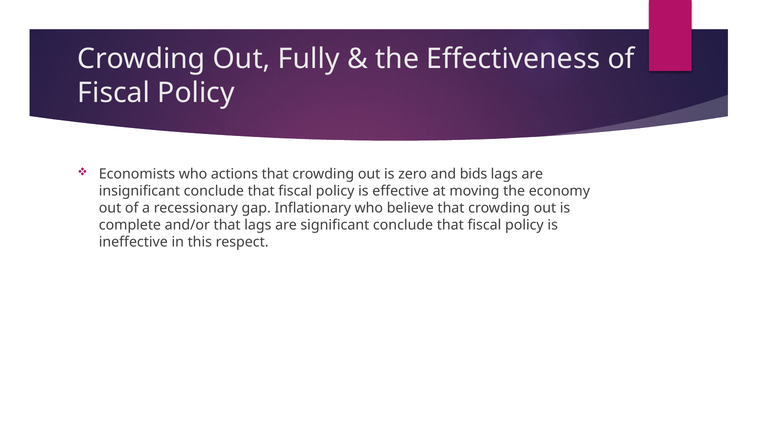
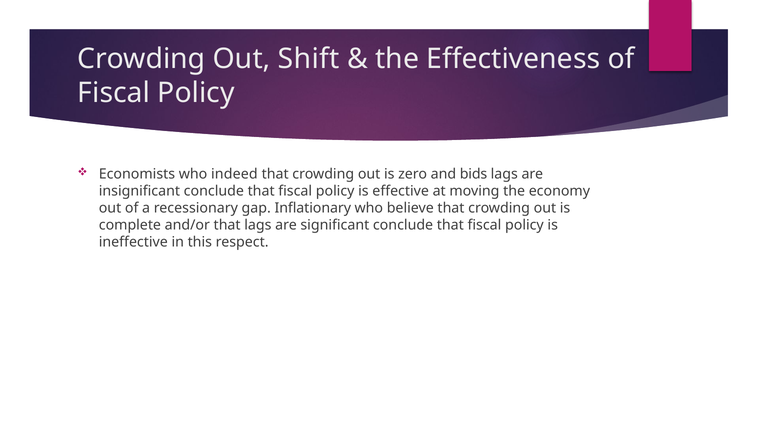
Fully: Fully -> Shift
actions: actions -> indeed
